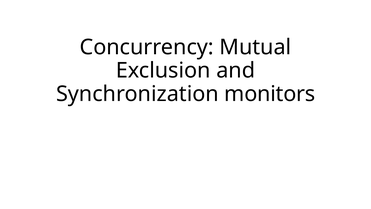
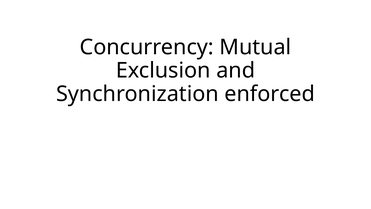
monitors: monitors -> enforced
